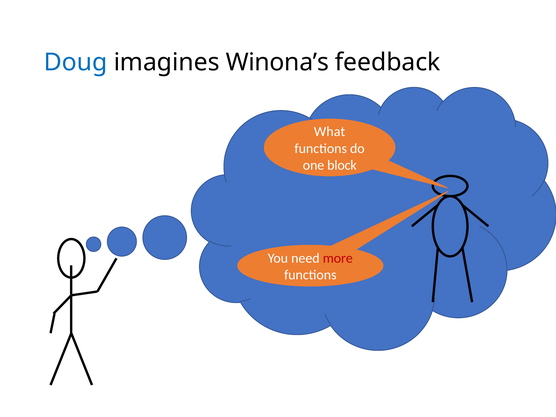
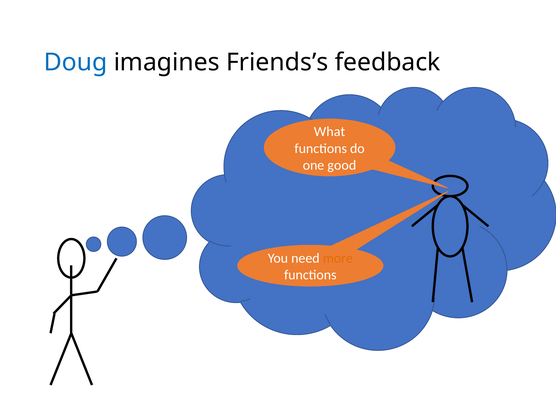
Winona’s: Winona’s -> Friends’s
block: block -> good
more colour: red -> orange
